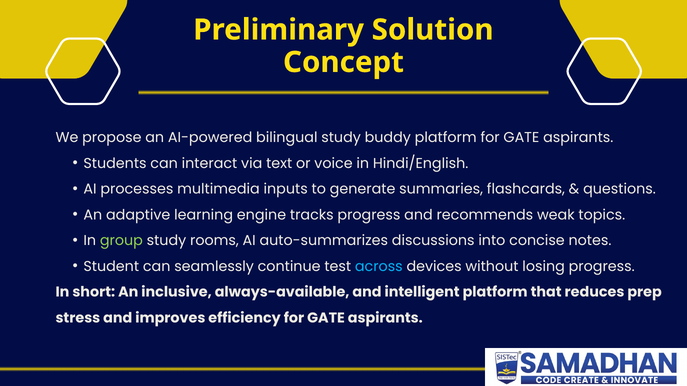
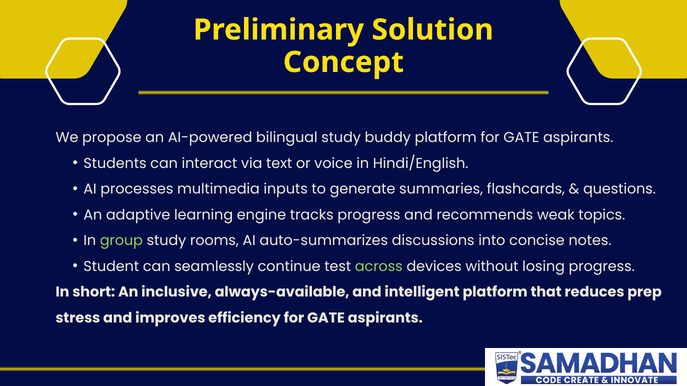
across colour: light blue -> light green
